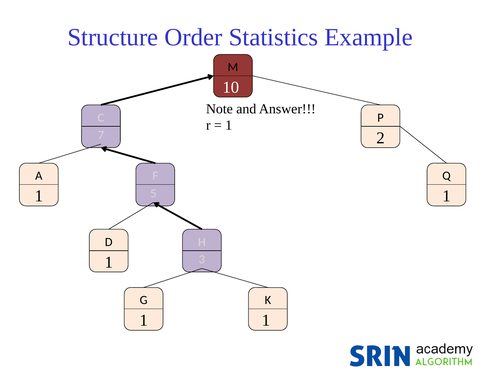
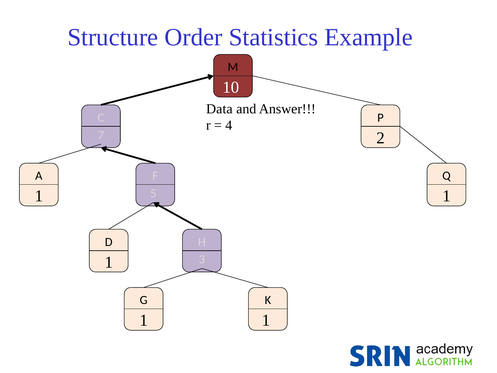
Note: Note -> Data
1 at (229, 125): 1 -> 4
